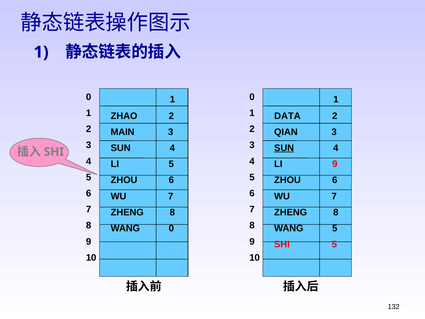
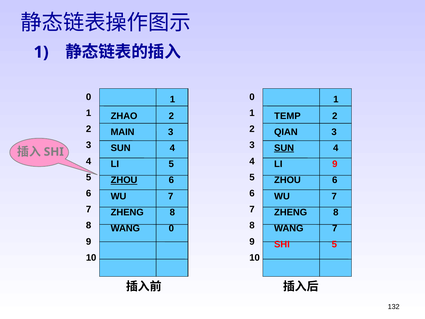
DATA: DATA -> TEMP
ZHOU at (124, 180) underline: none -> present
WANG 5: 5 -> 7
